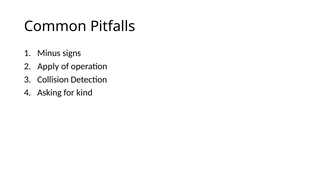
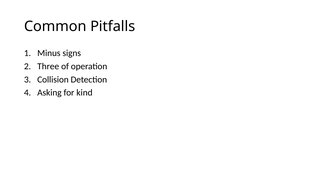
Apply: Apply -> Three
